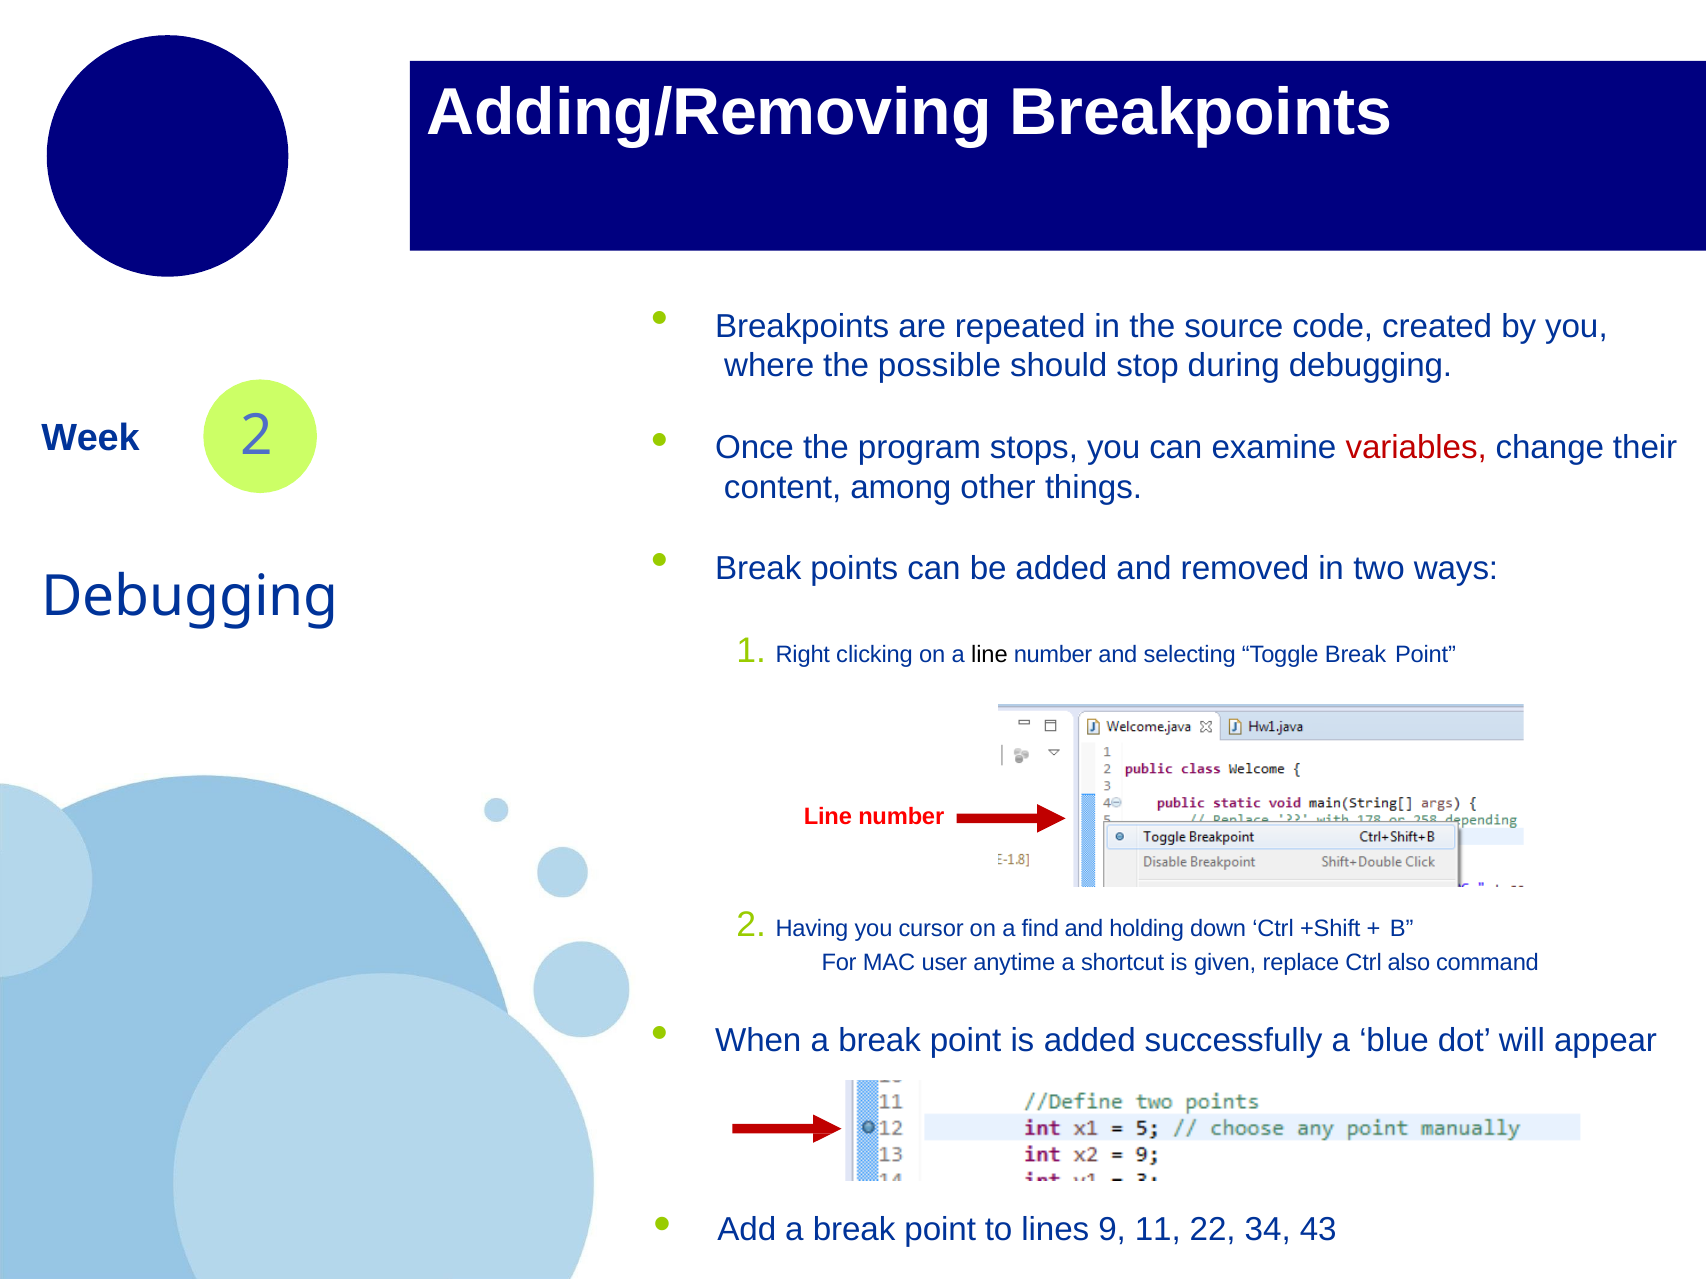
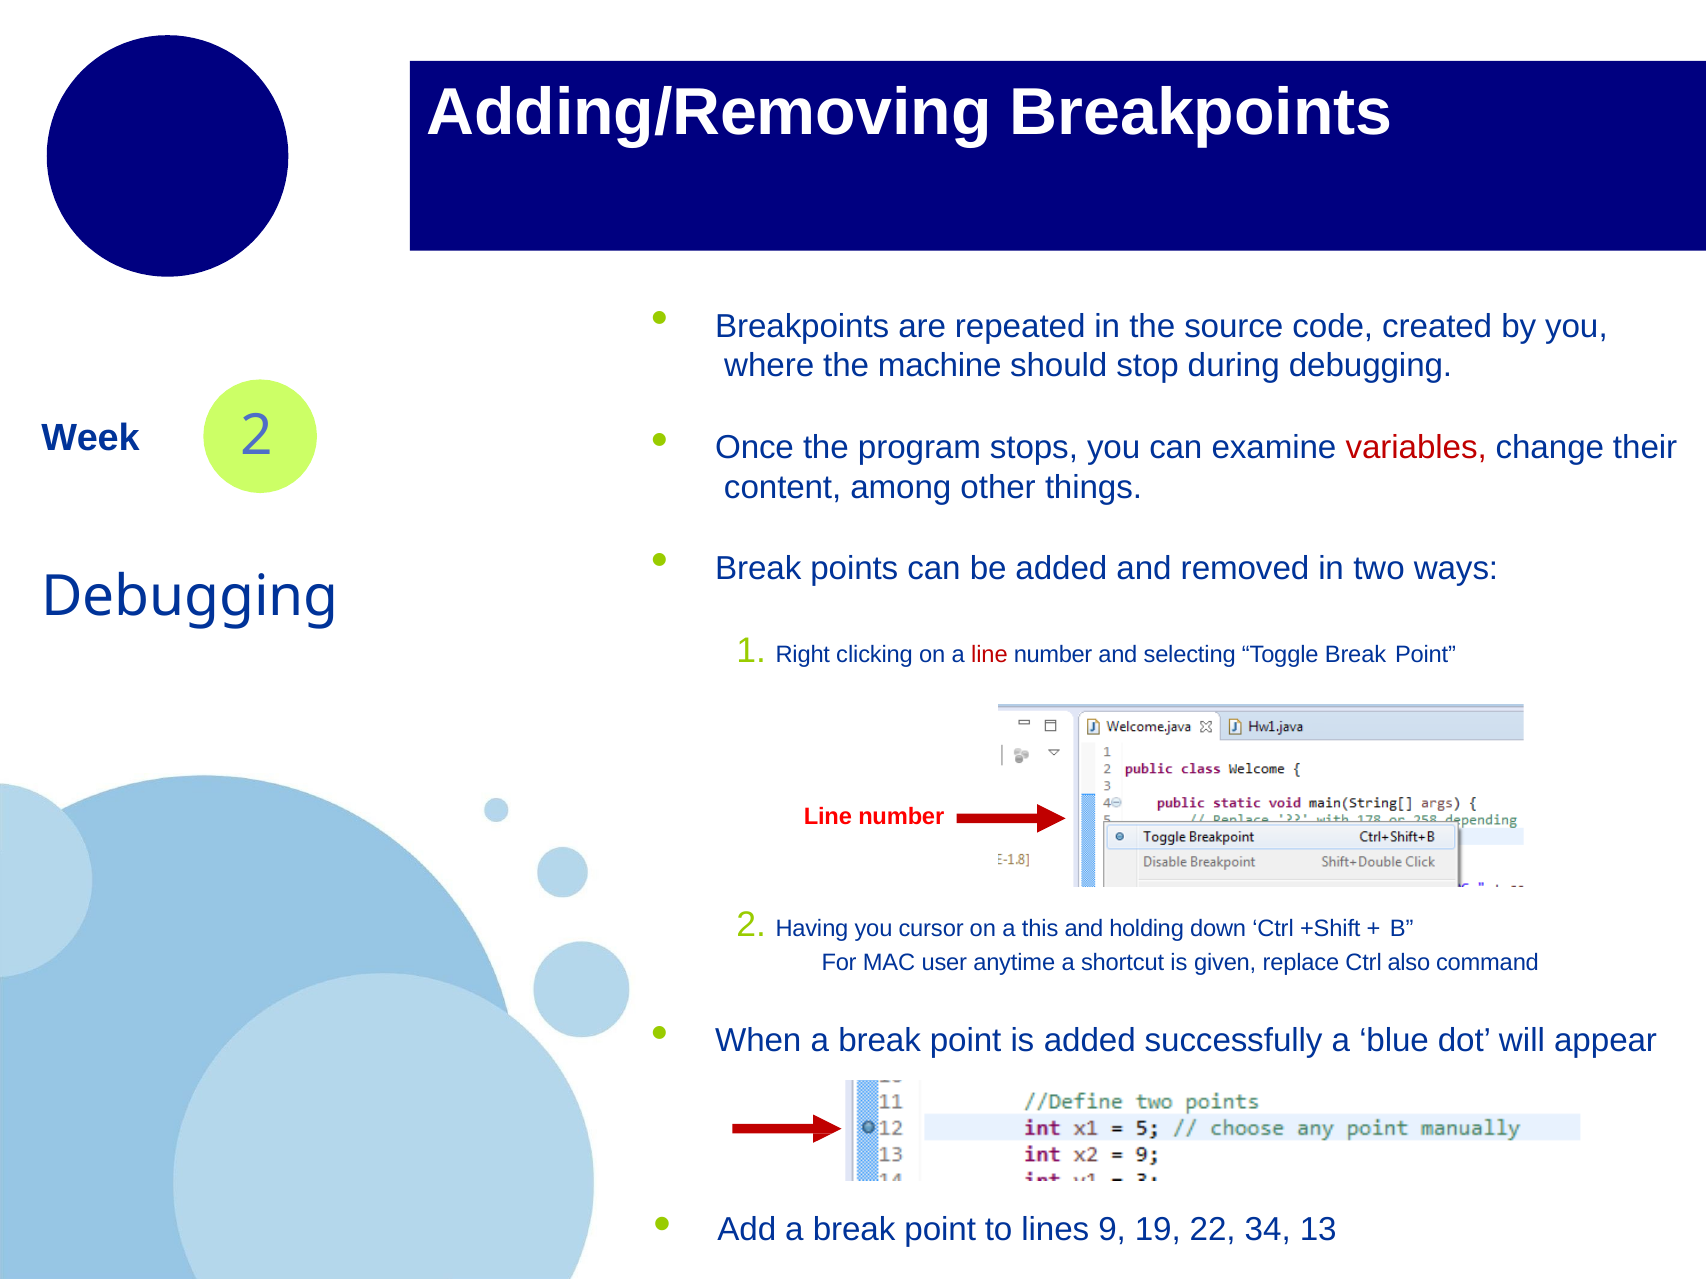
possible: possible -> machine
line at (989, 655) colour: black -> red
find: find -> this
11: 11 -> 19
43: 43 -> 13
